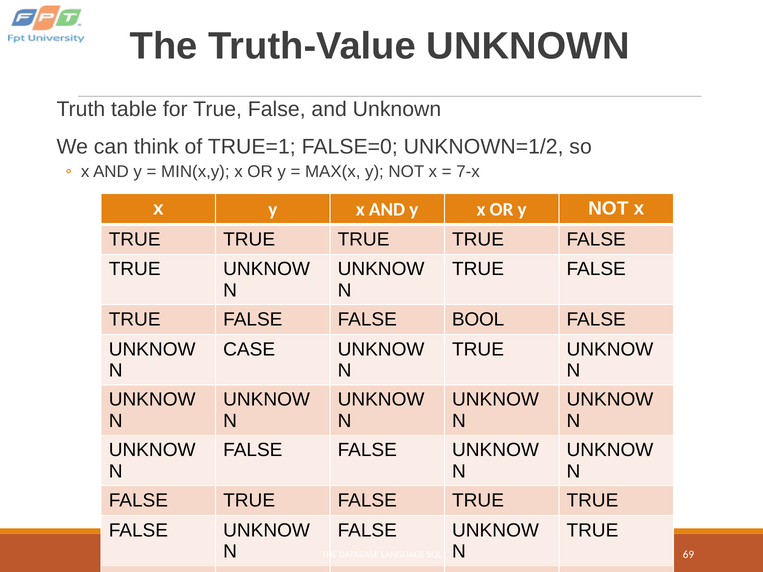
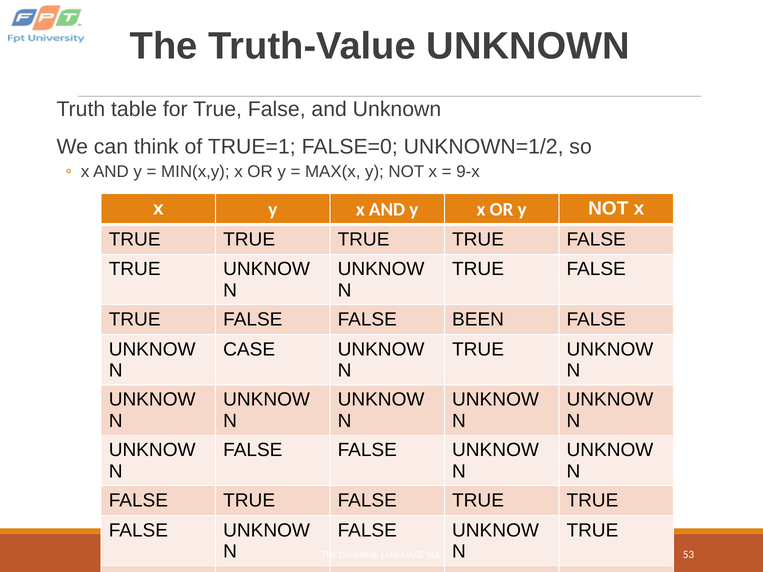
7-x: 7-x -> 9-x
BOOL: BOOL -> BEEN
69: 69 -> 53
